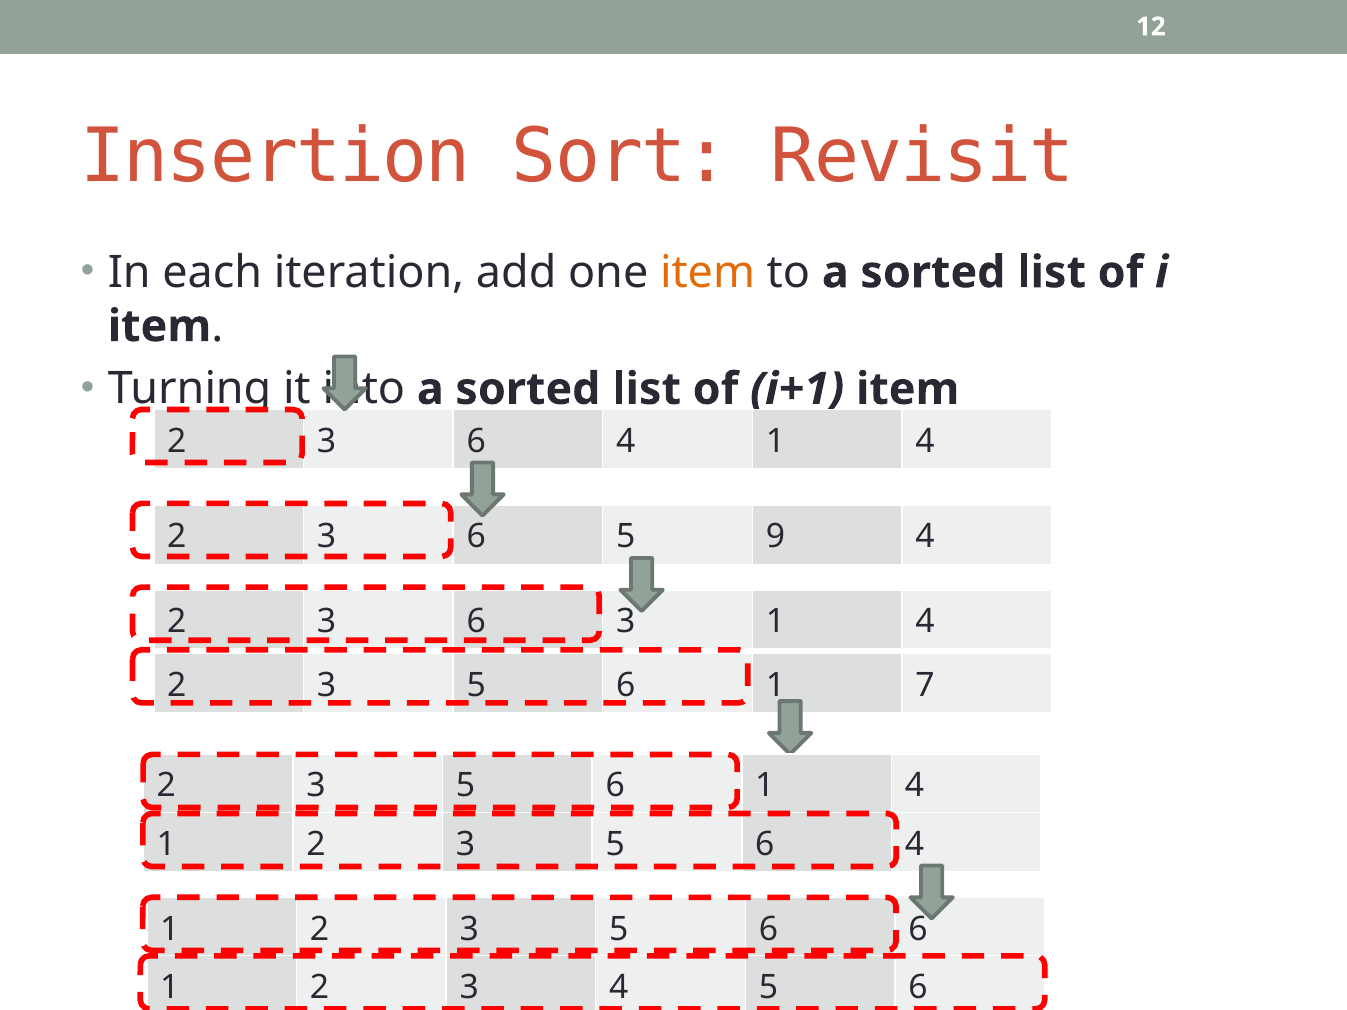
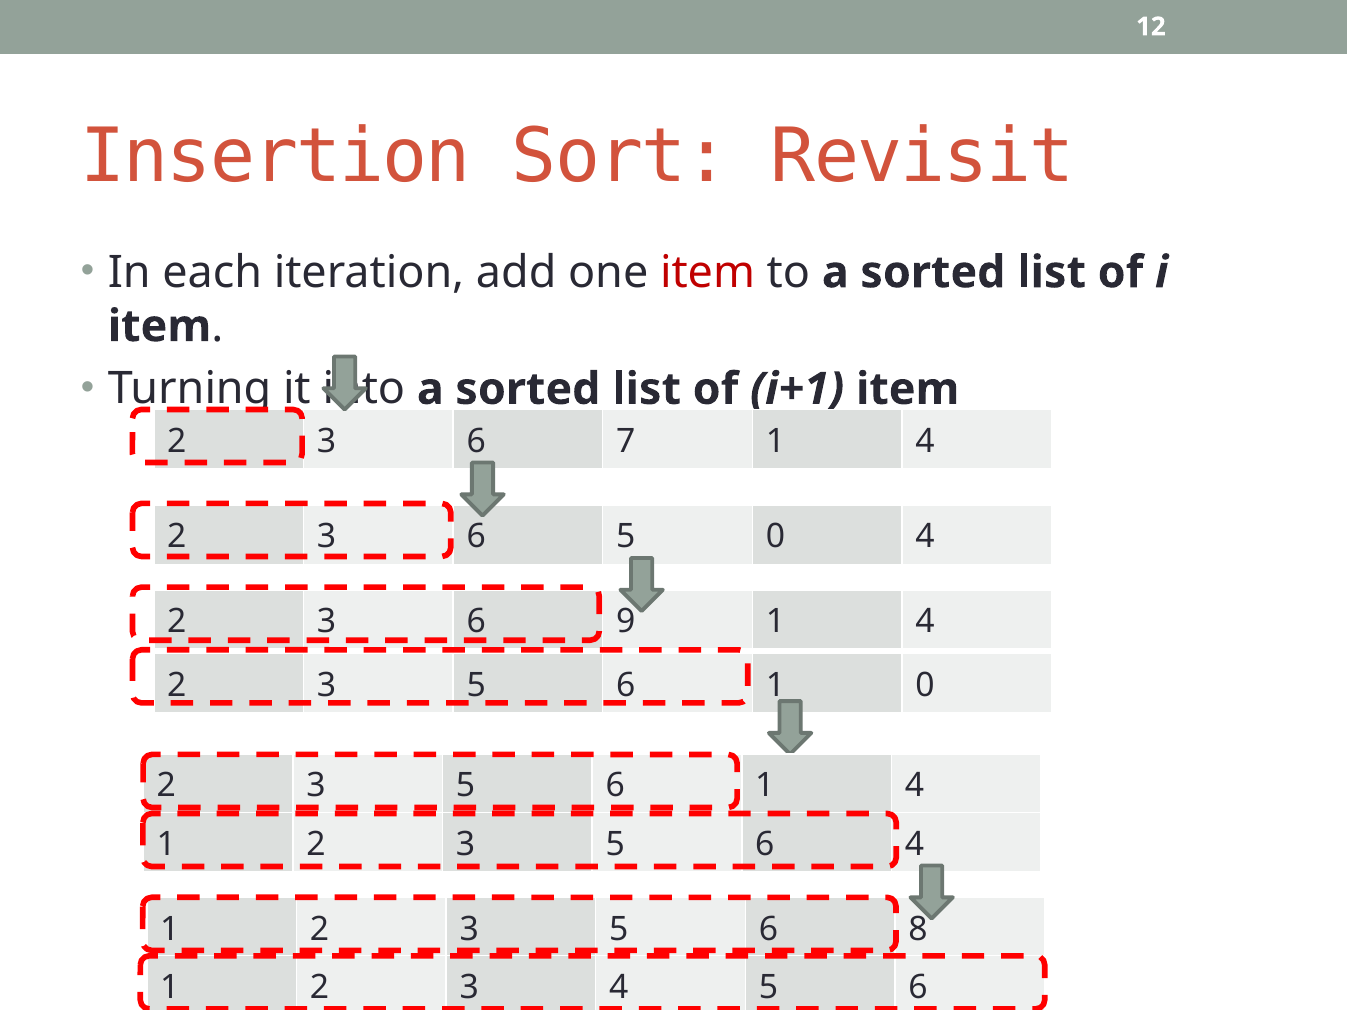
item at (708, 273) colour: orange -> red
3 6 4: 4 -> 7
5 9: 9 -> 0
3 at (626, 622): 3 -> 9
7 at (925, 685): 7 -> 0
6 at (918, 929): 6 -> 8
